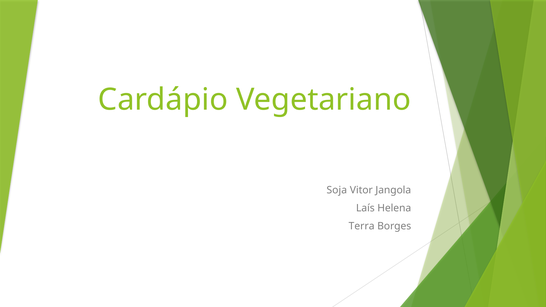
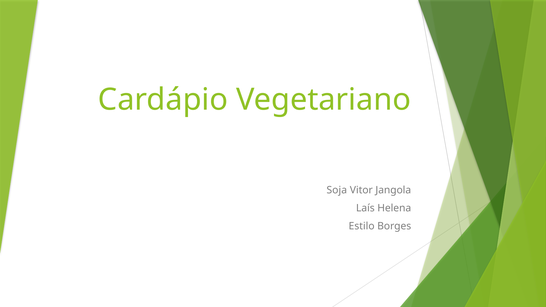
Terra: Terra -> Estilo
